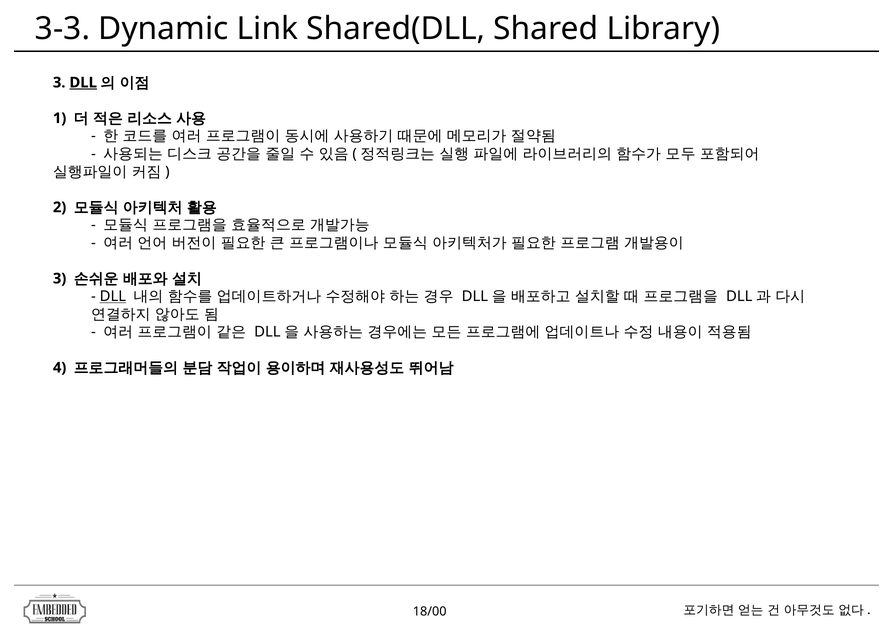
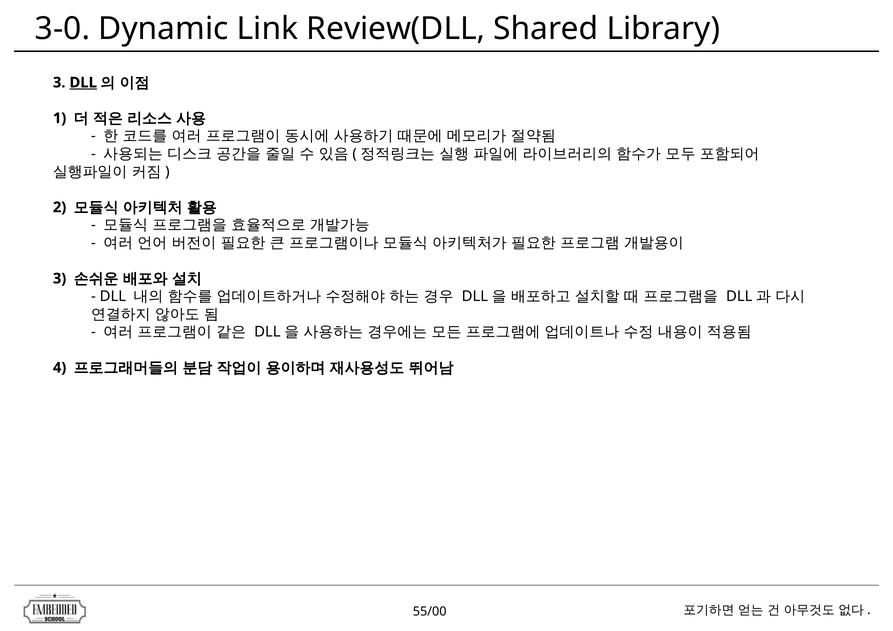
3-3: 3-3 -> 3-0
Shared(DLL: Shared(DLL -> Review(DLL
DLL at (113, 297) underline: present -> none
18/00: 18/00 -> 55/00
